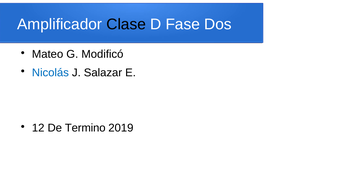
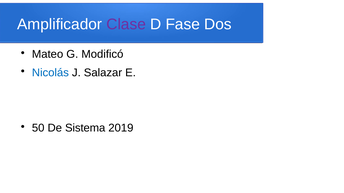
Clase colour: black -> purple
12: 12 -> 50
Termino: Termino -> Sistema
